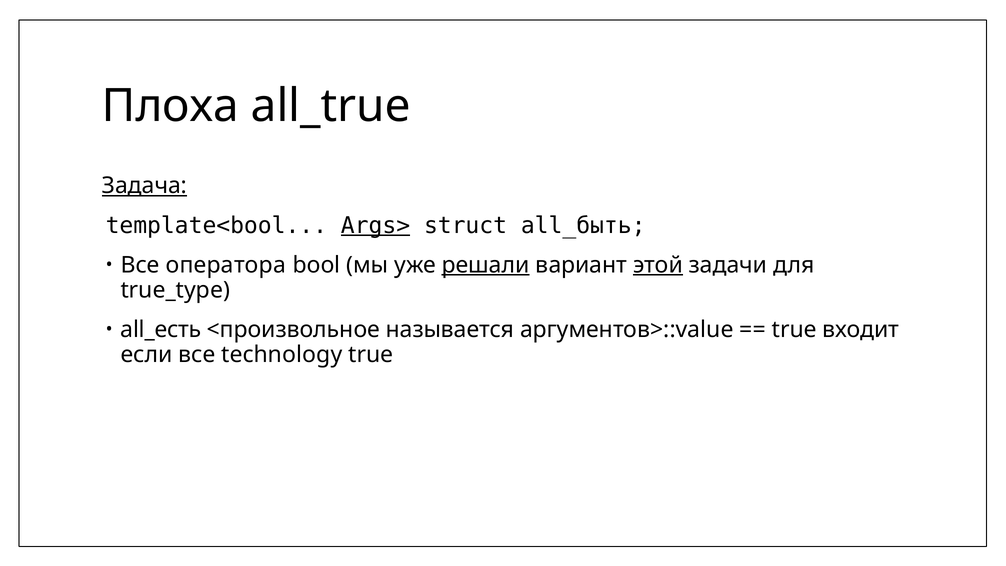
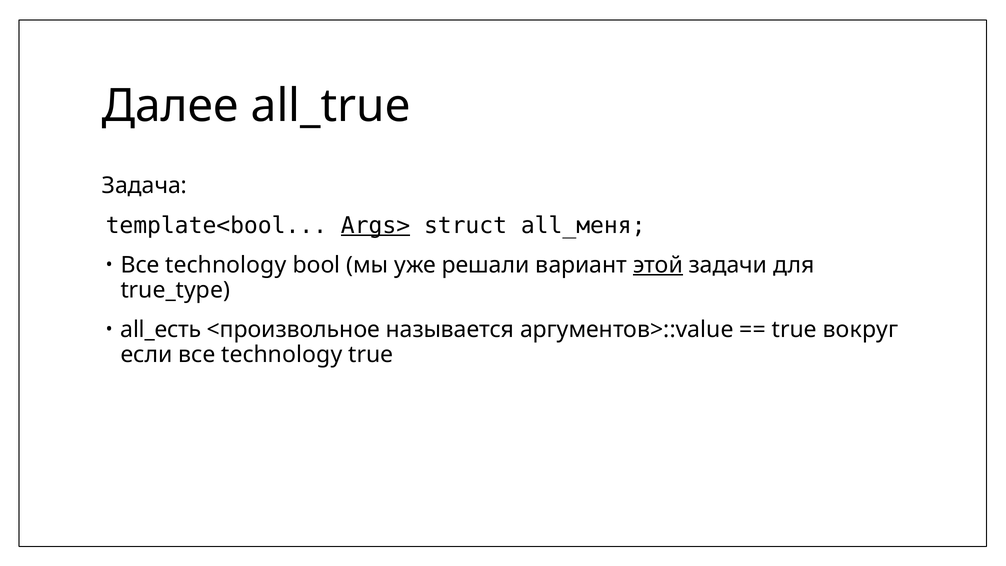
Плоха: Плоха -> Далее
Задача underline: present -> none
all_быть: all_быть -> all_меня
оператора at (226, 265): оператора -> technology
решали underline: present -> none
входит: входит -> вокруг
